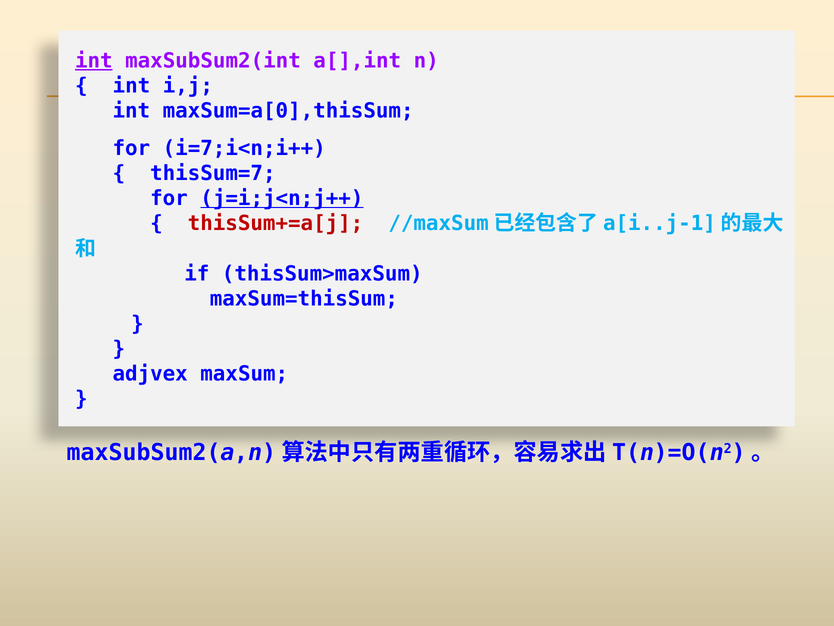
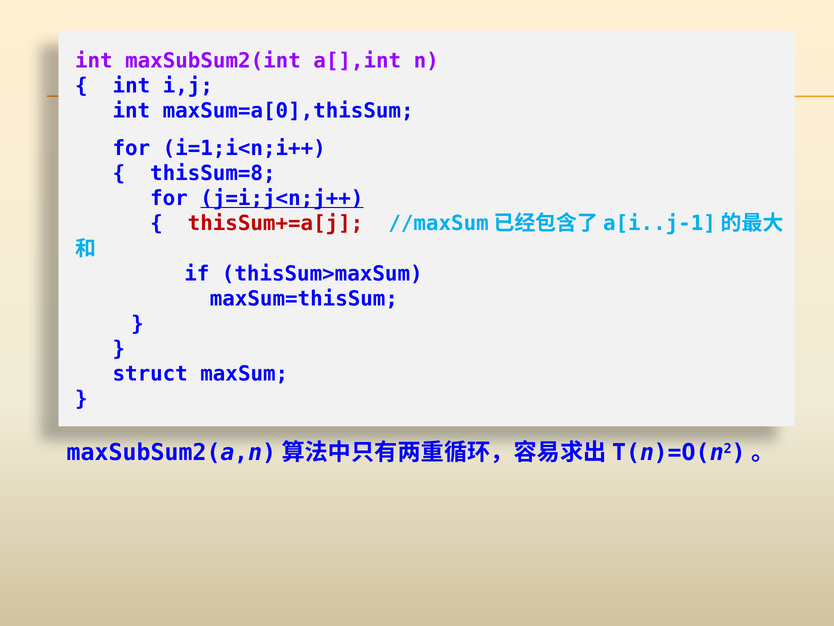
int at (94, 61) underline: present -> none
i=7;i<n;i++: i=7;i<n;i++ -> i=1;i<n;i++
thisSum=7: thisSum=7 -> thisSum=8
adjvex: adjvex -> struct
